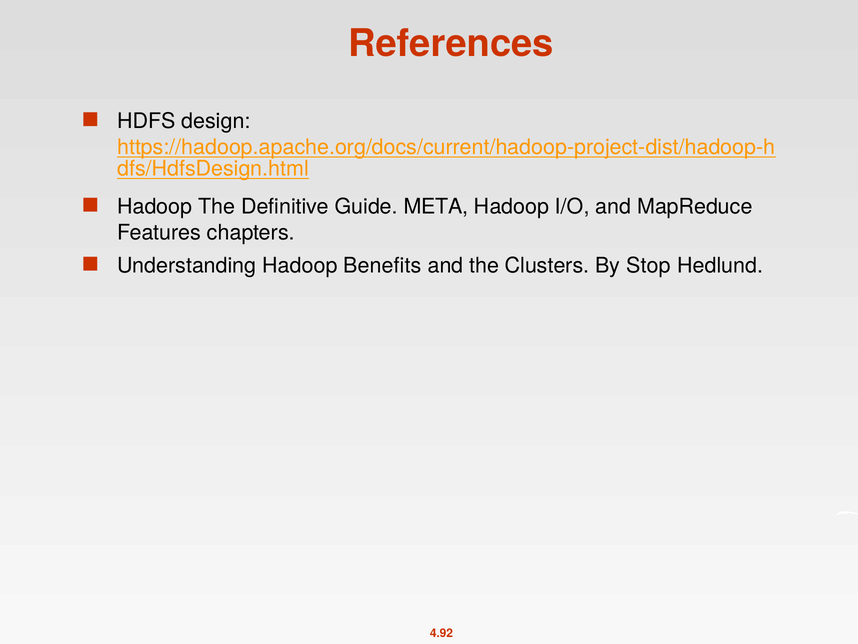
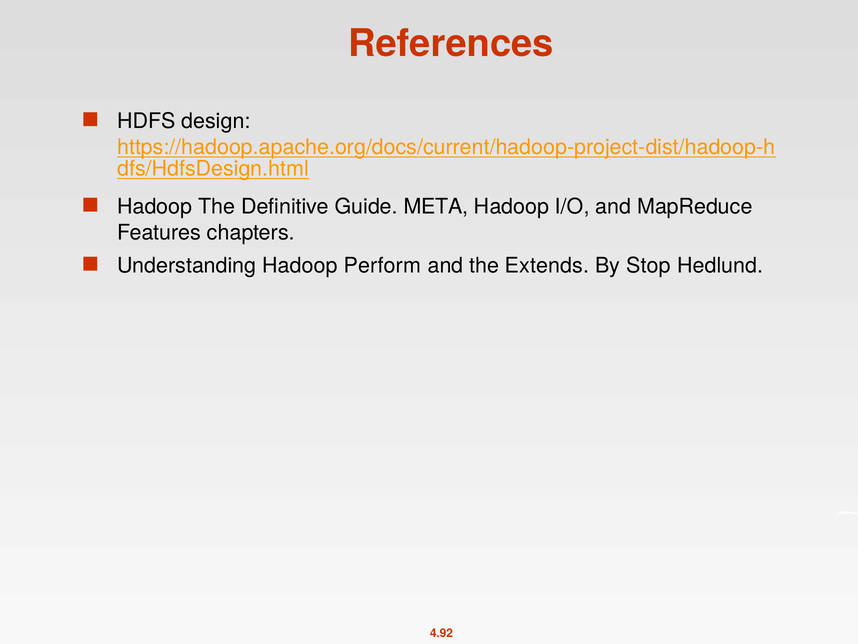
Benefits: Benefits -> Perform
Clusters: Clusters -> Extends
